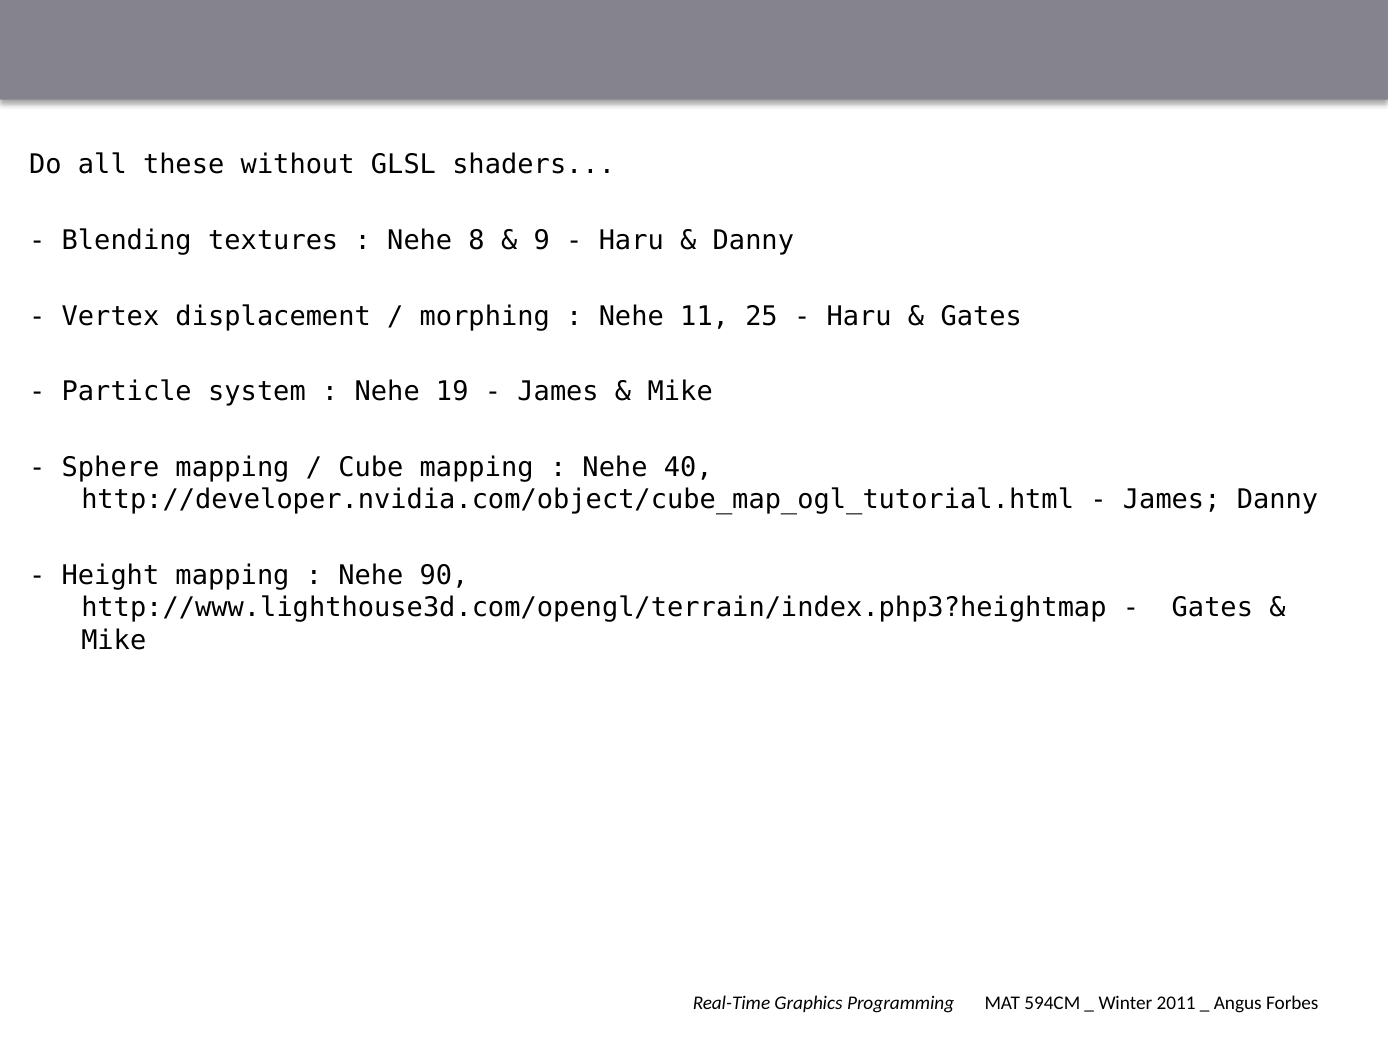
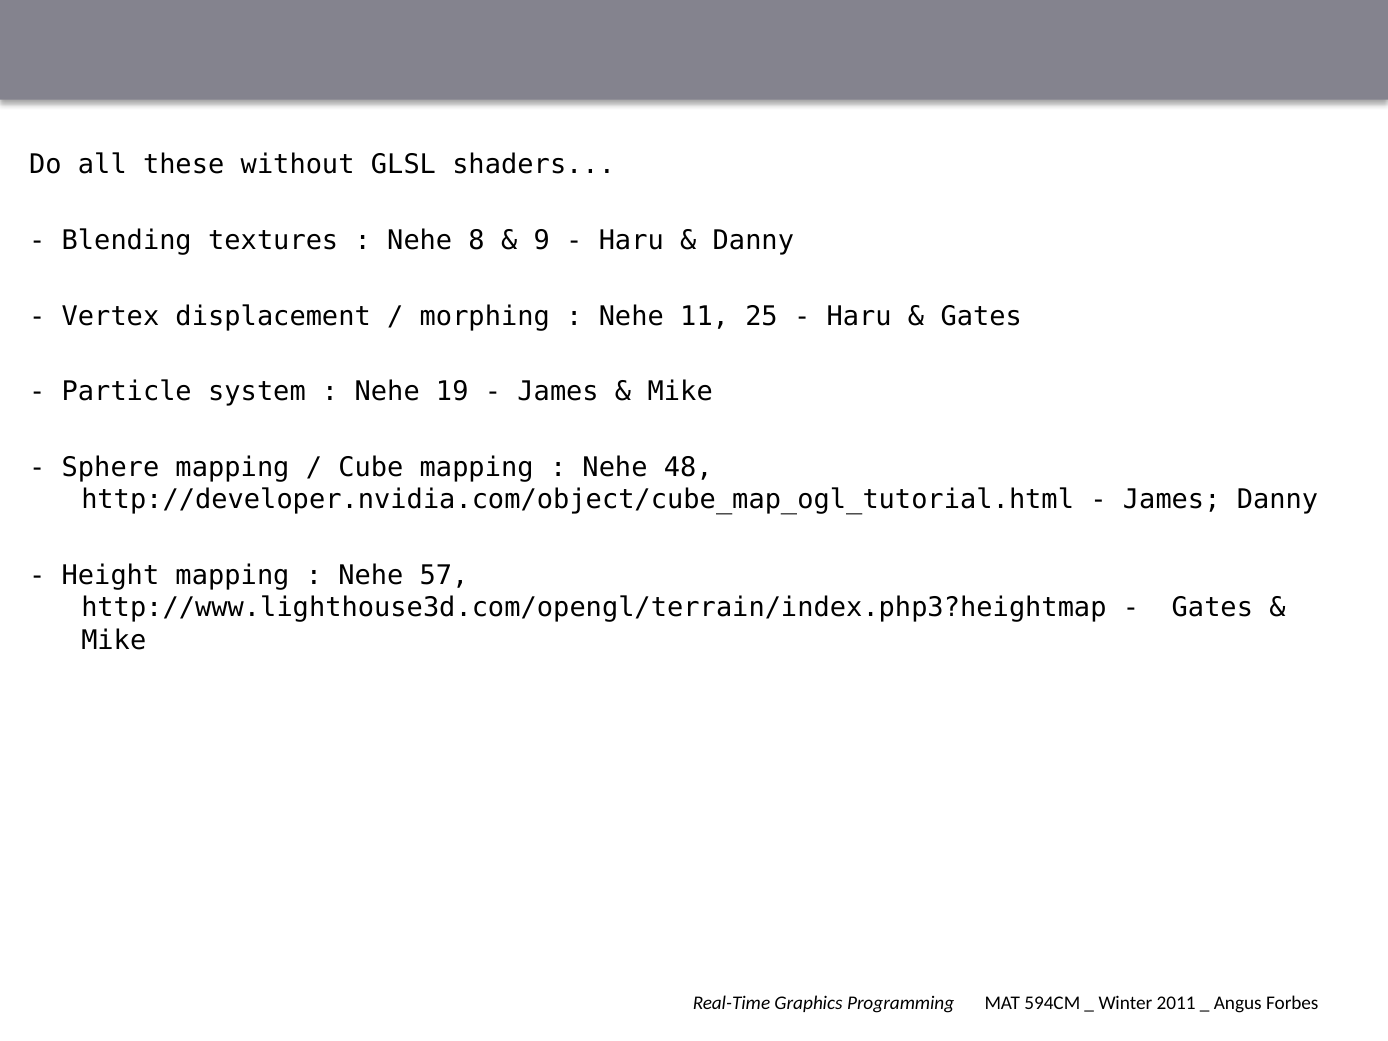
40: 40 -> 48
90: 90 -> 57
